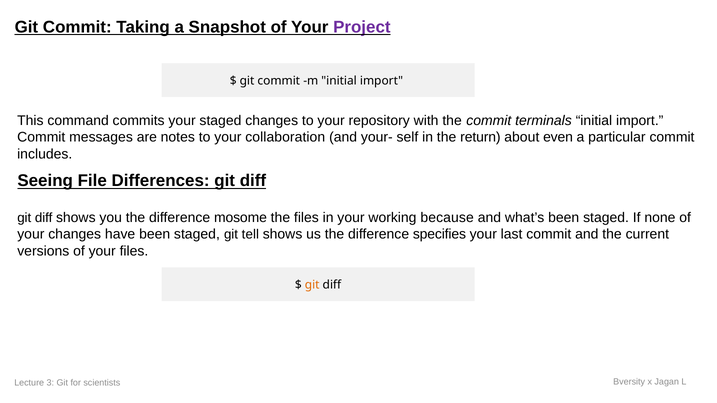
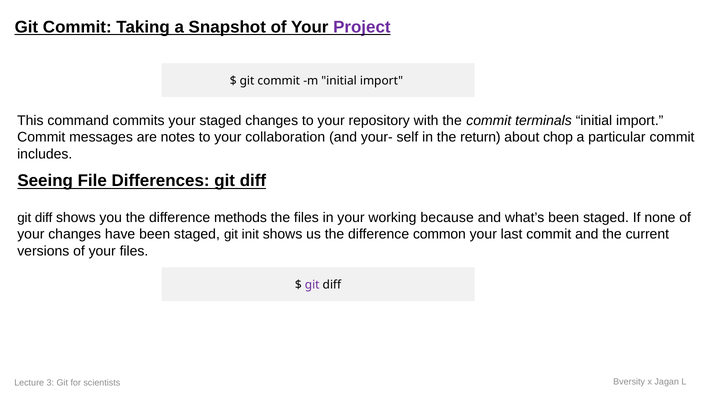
even: even -> chop
mosome: mosome -> methods
tell: tell -> init
specifies: specifies -> common
git at (312, 285) colour: orange -> purple
